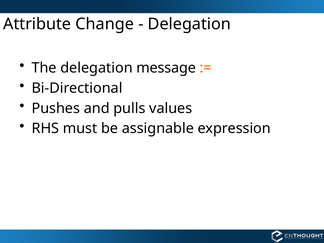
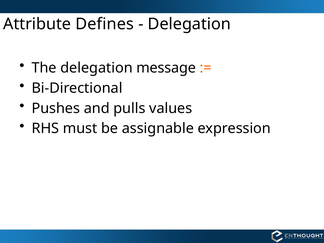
Change: Change -> Defines
